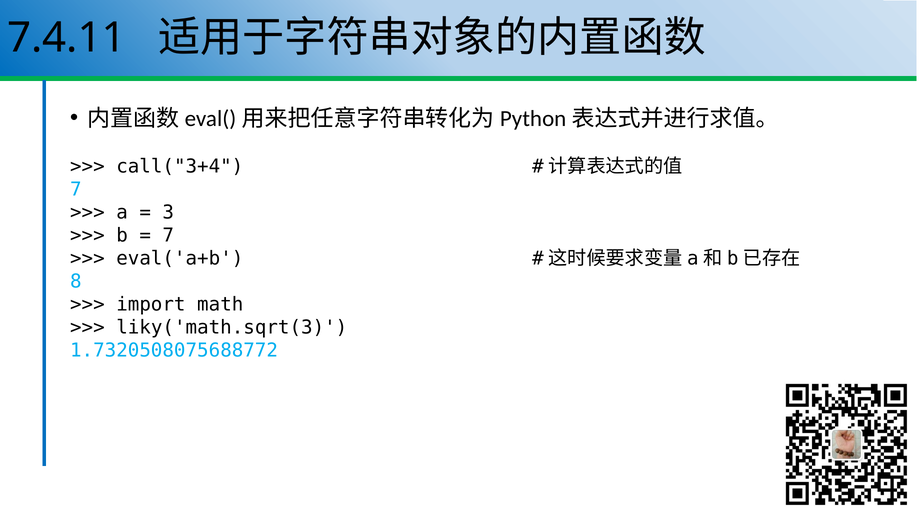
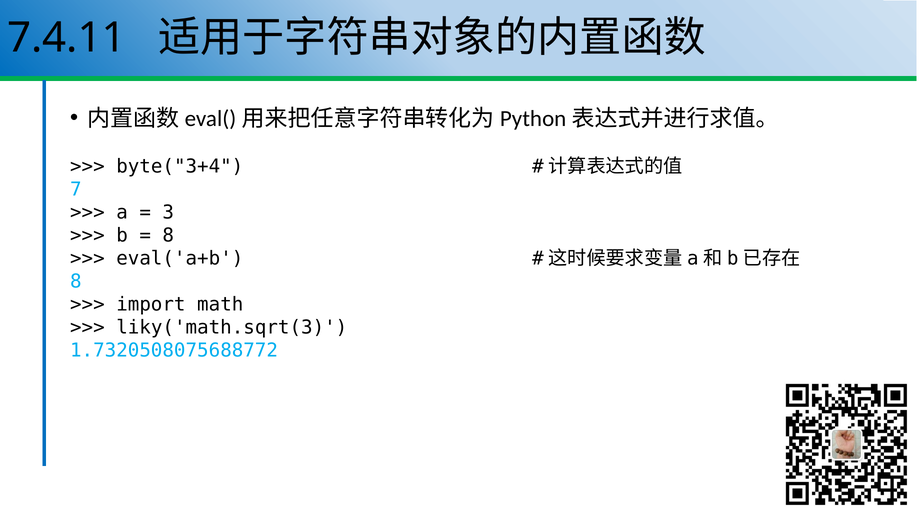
call("3+4: call("3+4 -> byte("3+4
7 at (168, 236): 7 -> 8
